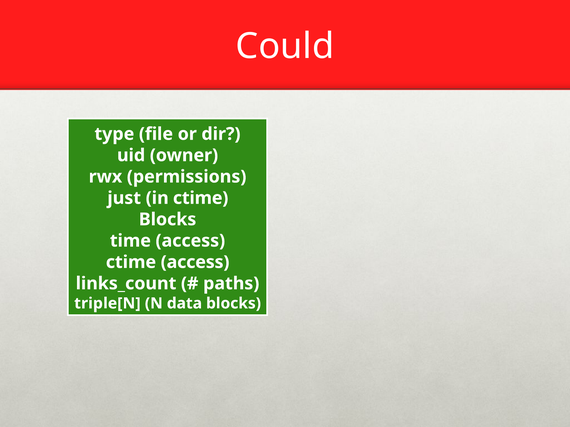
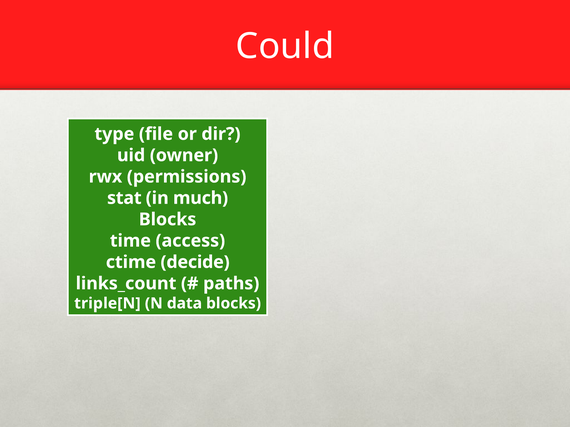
just: just -> stat
in ctime: ctime -> much
ctime access: access -> decide
